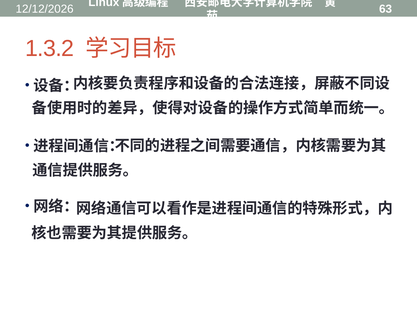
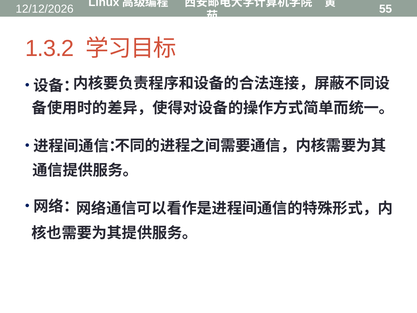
63: 63 -> 55
